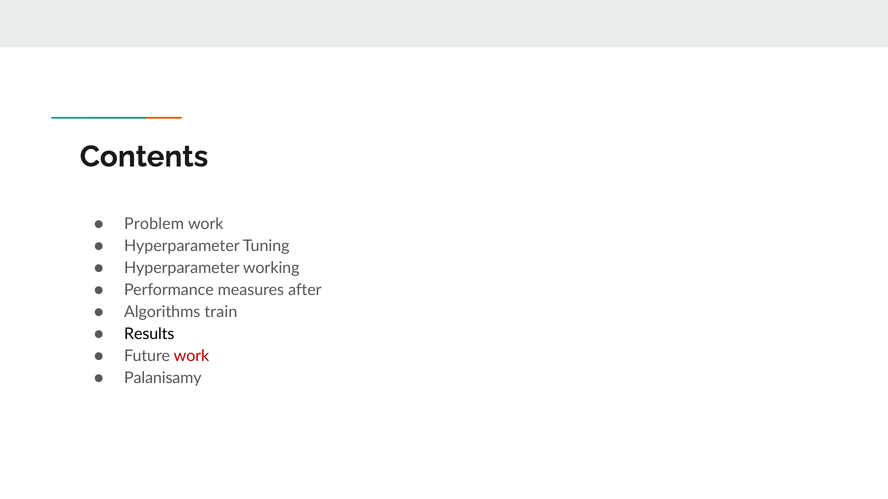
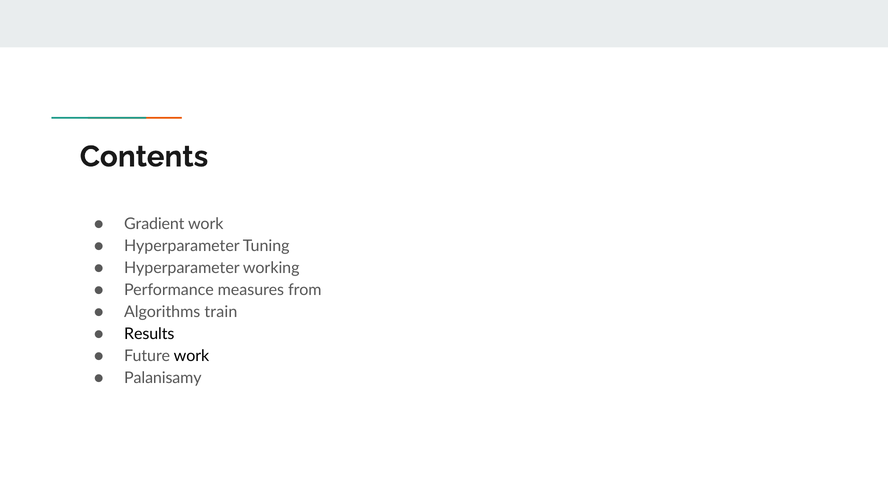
Problem: Problem -> Gradient
after: after -> from
work at (191, 356) colour: red -> black
